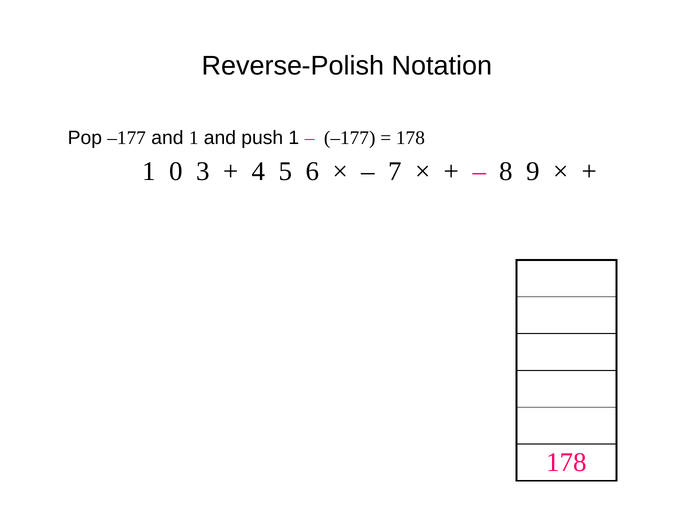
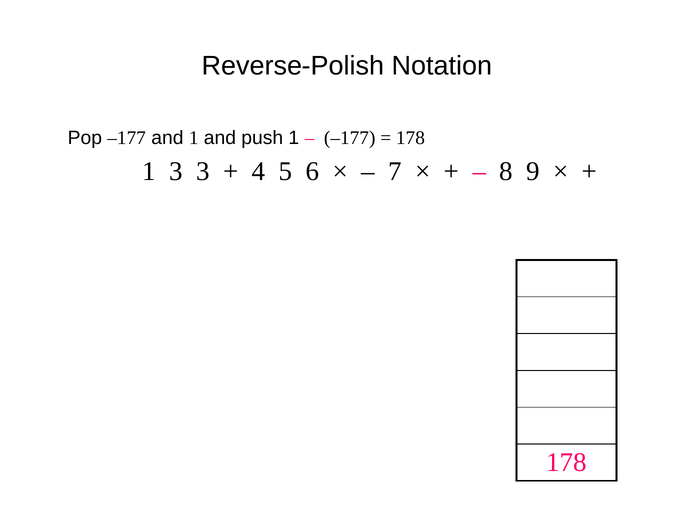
1 0: 0 -> 3
